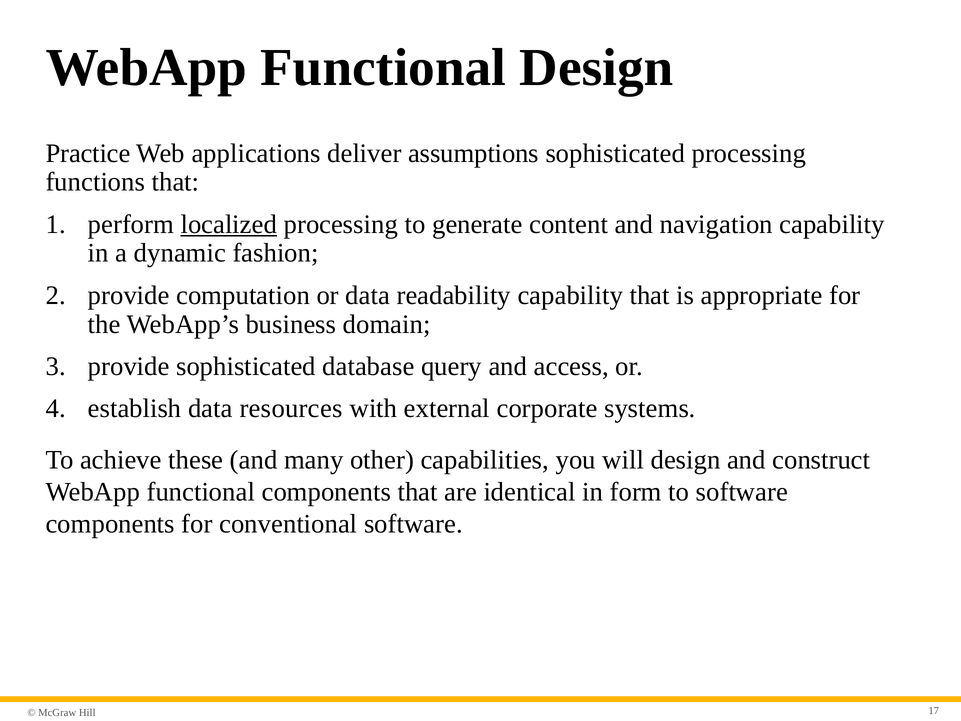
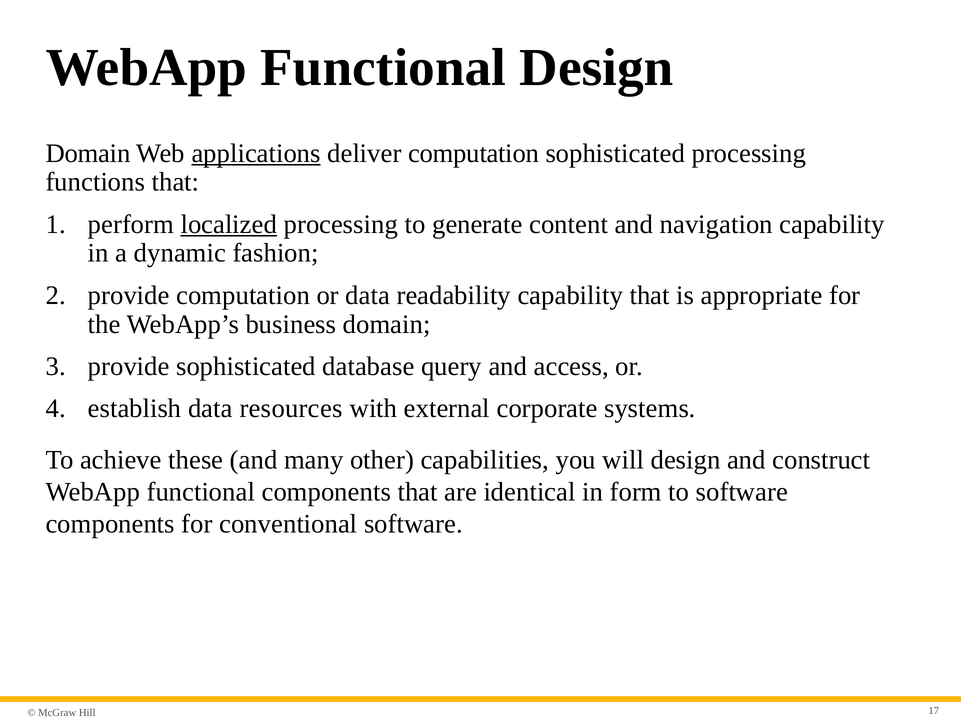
Practice at (88, 153): Practice -> Domain
applications underline: none -> present
deliver assumptions: assumptions -> computation
